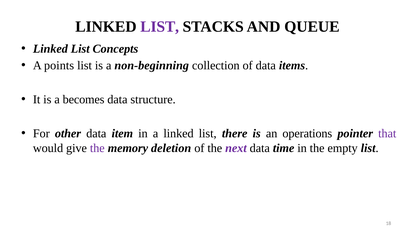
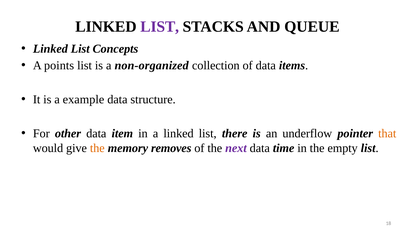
non-beginning: non-beginning -> non-organized
becomes: becomes -> example
operations: operations -> underflow
that colour: purple -> orange
the at (97, 148) colour: purple -> orange
deletion: deletion -> removes
